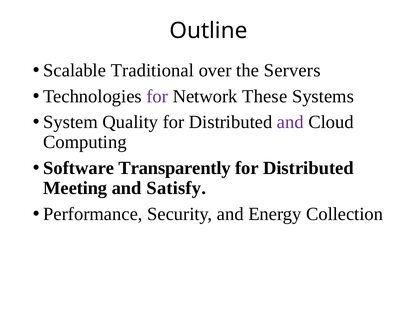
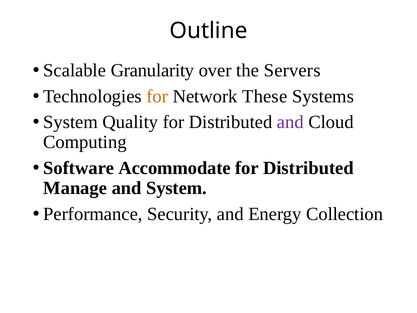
Traditional: Traditional -> Granularity
for at (157, 96) colour: purple -> orange
Transparently: Transparently -> Accommodate
Meeting: Meeting -> Manage
and Satisfy: Satisfy -> System
